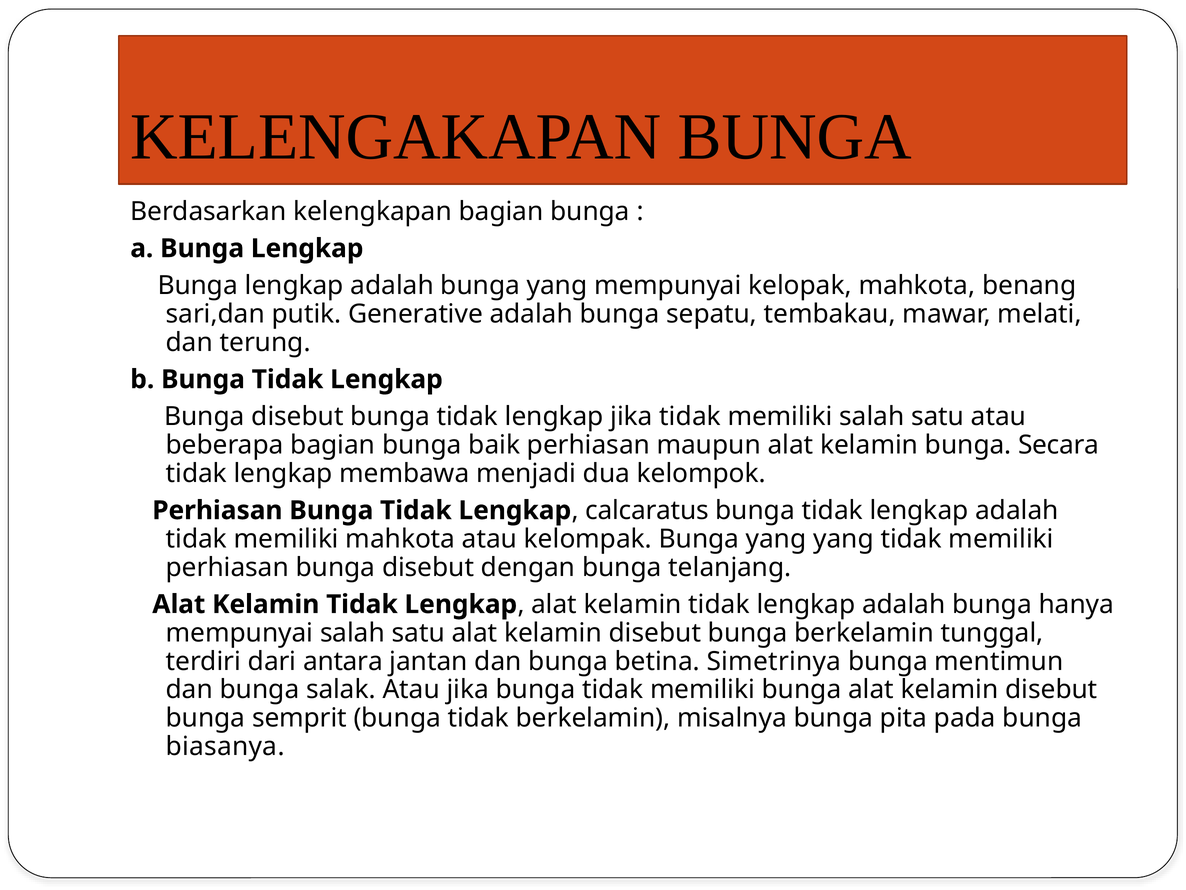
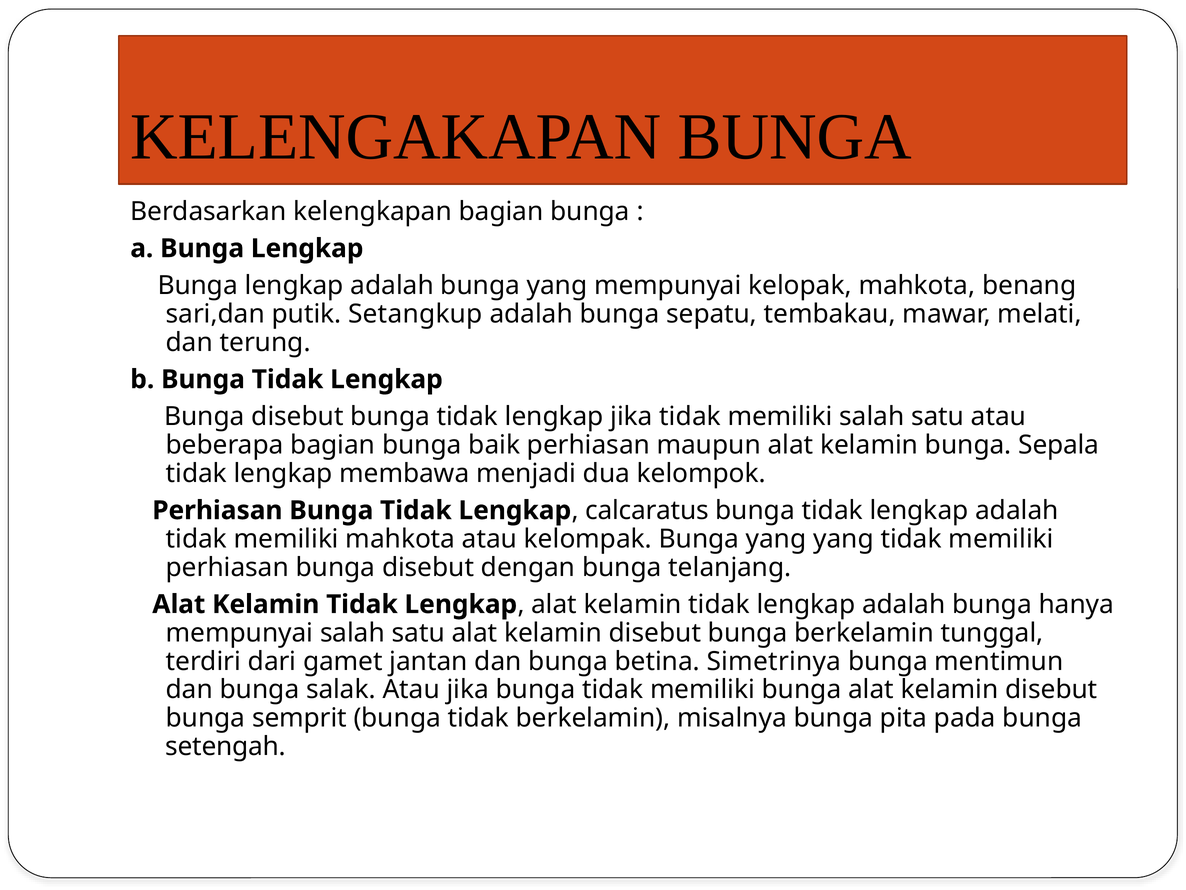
Generative: Generative -> Setangkup
Secara: Secara -> Sepala
antara: antara -> gamet
biasanya: biasanya -> setengah
